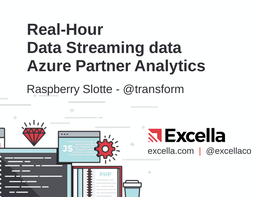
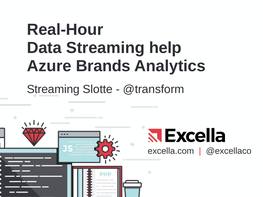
Streaming data: data -> help
Partner: Partner -> Brands
Raspberry at (53, 89): Raspberry -> Streaming
